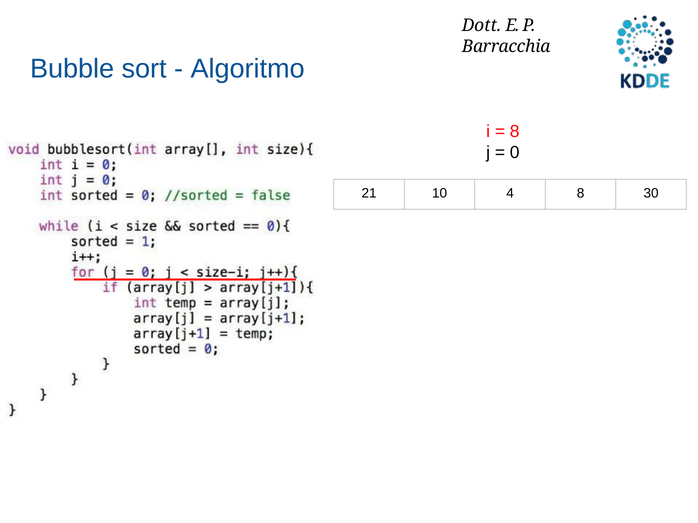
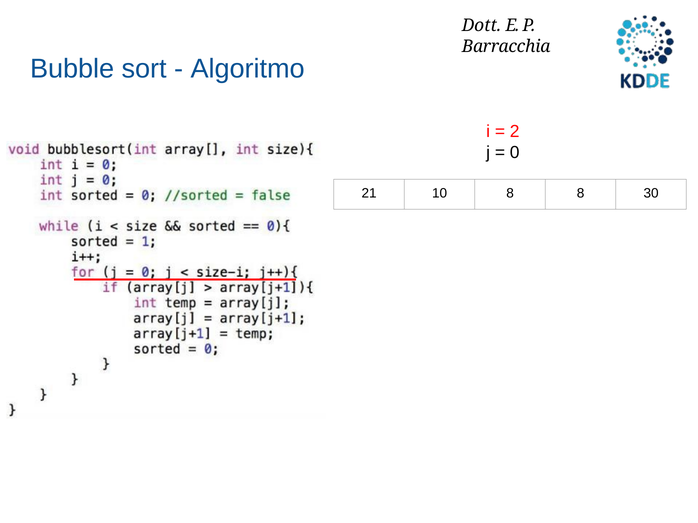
8 at (515, 132): 8 -> 2
10 4: 4 -> 8
